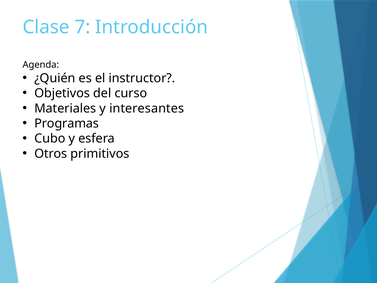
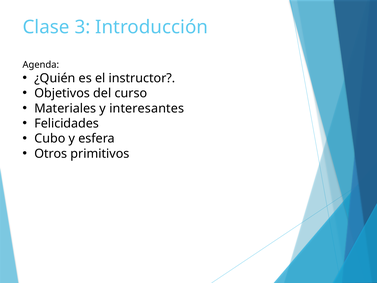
7: 7 -> 3
Programas: Programas -> Felicidades
